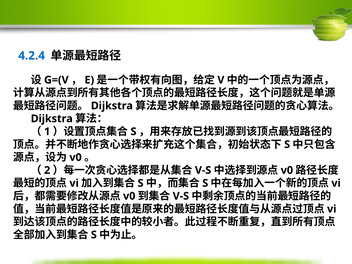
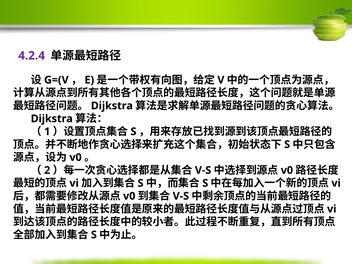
4.2.4 colour: blue -> purple
